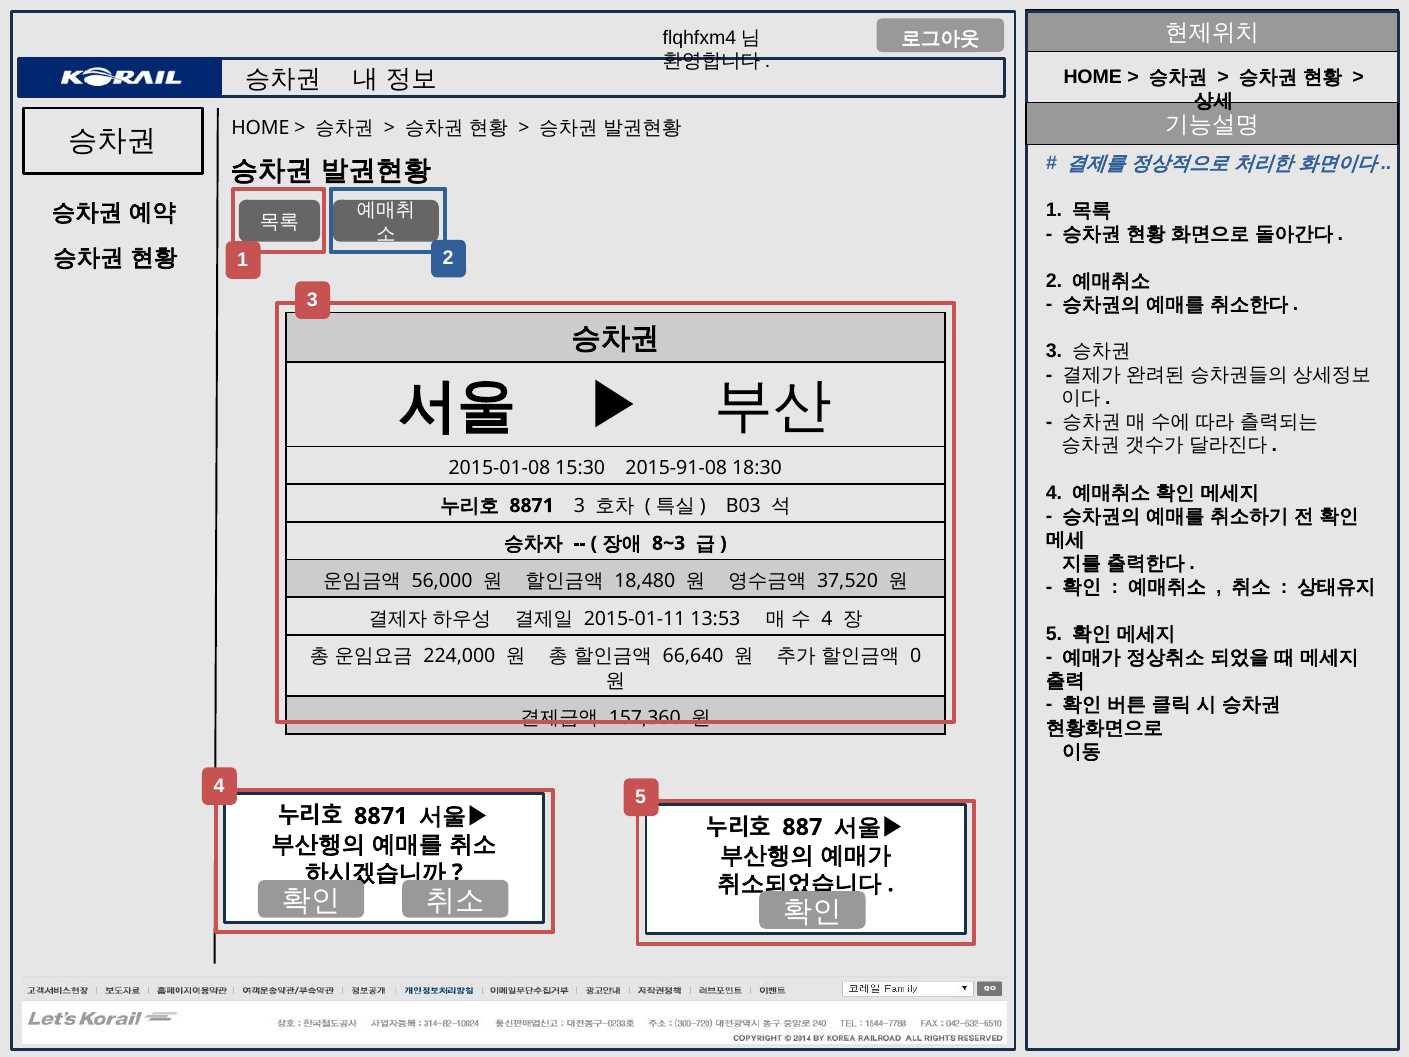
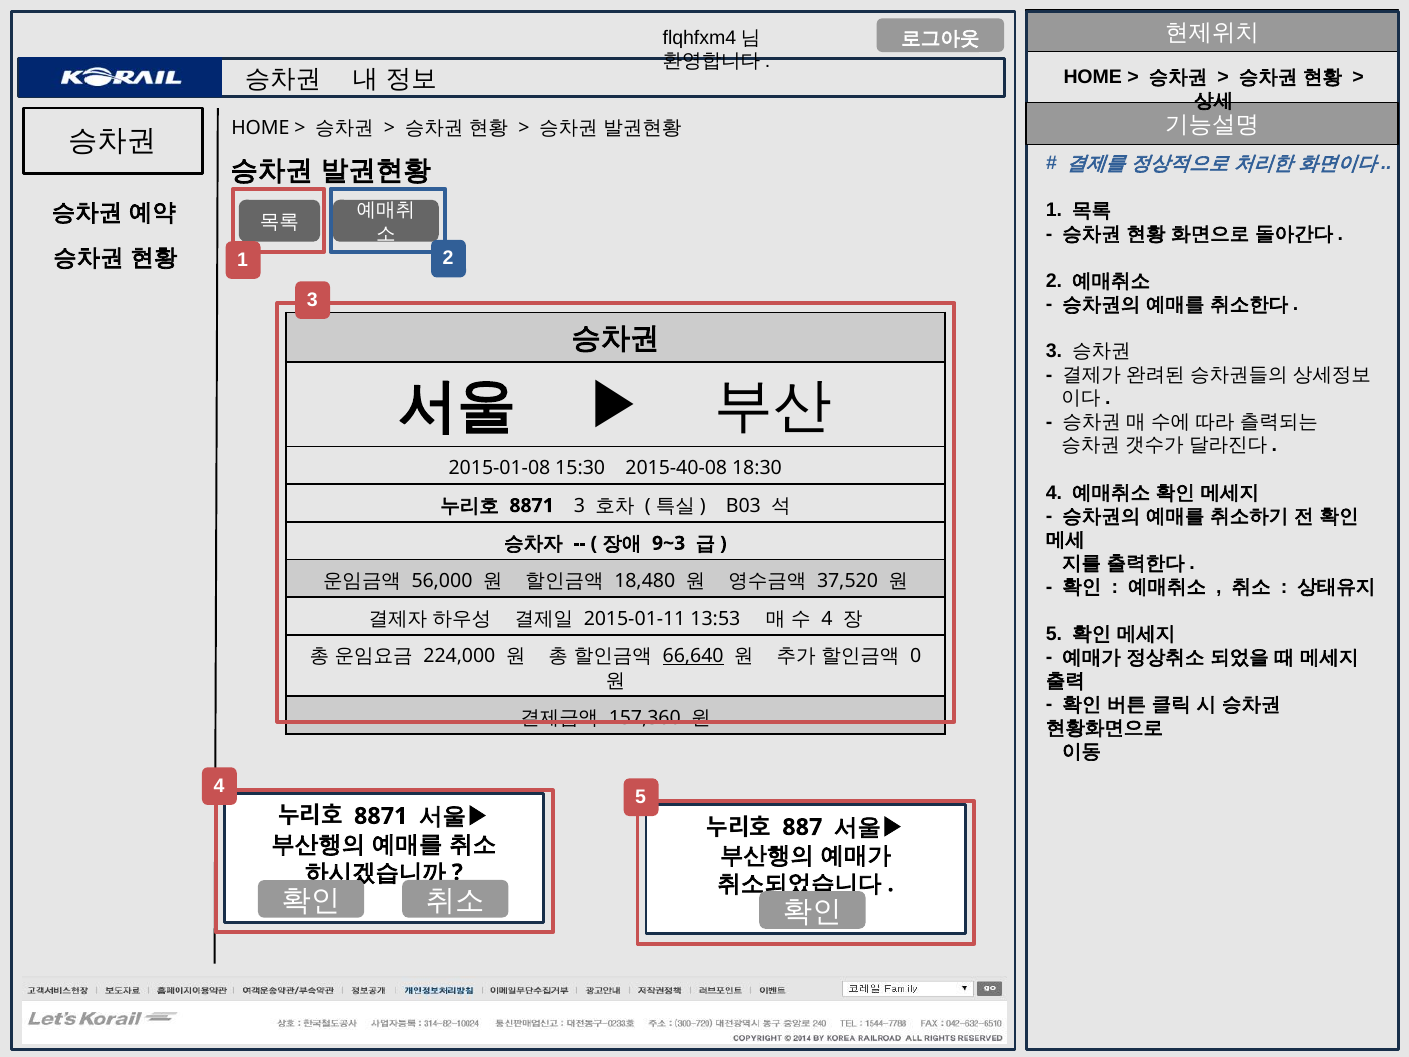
2015-91-08: 2015-91-08 -> 2015-40-08
8~3: 8~3 -> 9~3
66,640 underline: none -> present
